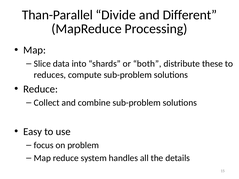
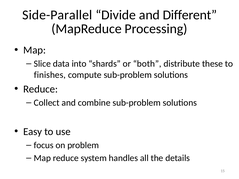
Than-Parallel: Than-Parallel -> Side-Parallel
reduces: reduces -> finishes
